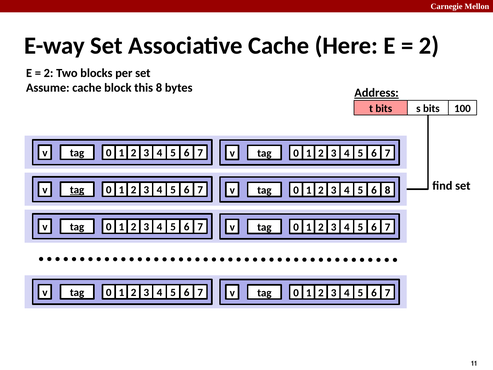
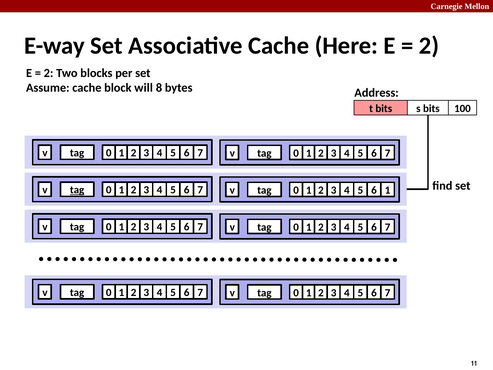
this: this -> will
Address underline: present -> none
2 8: 8 -> 1
